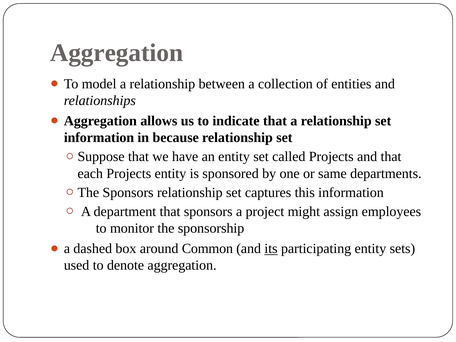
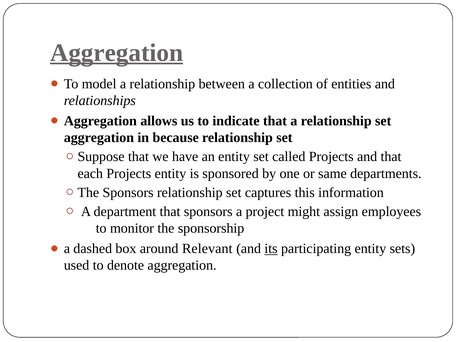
Aggregation at (117, 53) underline: none -> present
information at (99, 138): information -> aggregation
Common: Common -> Relevant
